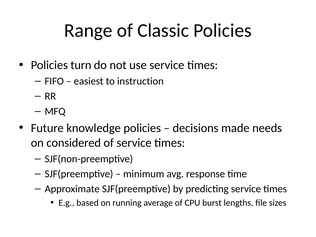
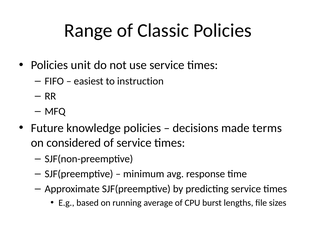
turn: turn -> unit
needs: needs -> terms
